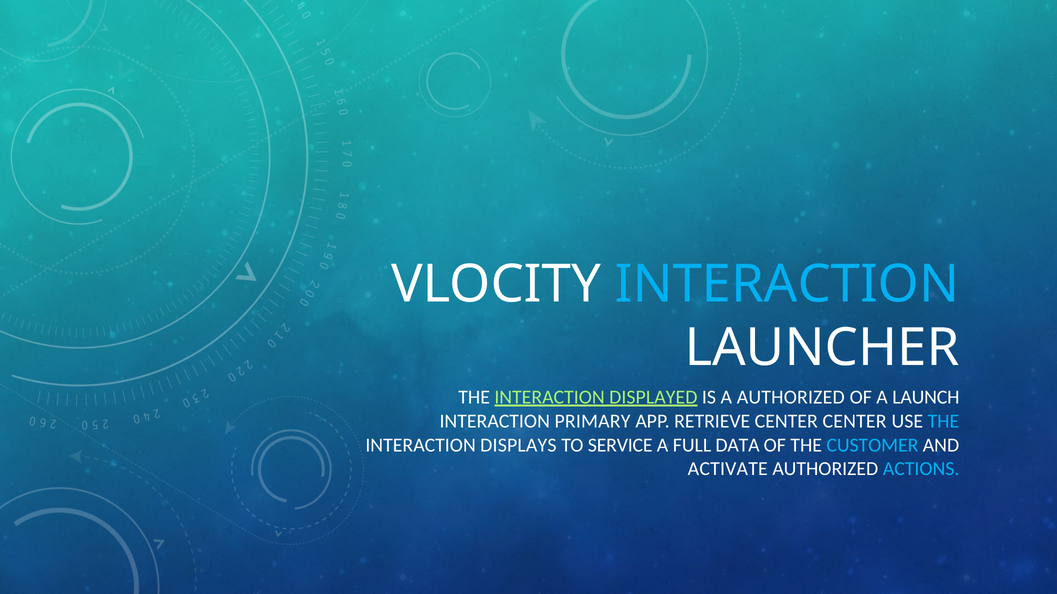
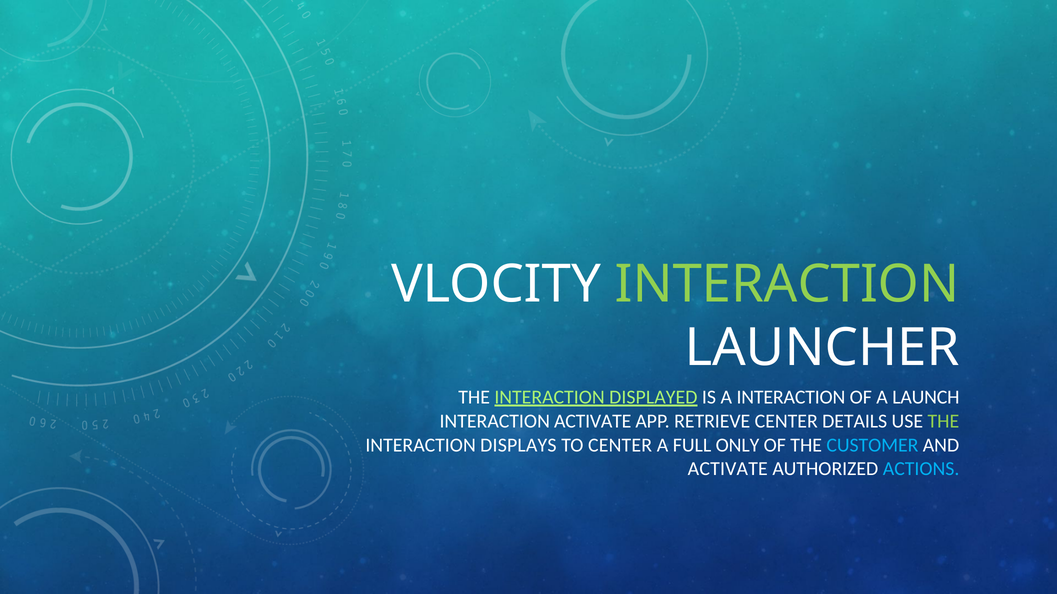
INTERACTION at (787, 285) colour: light blue -> light green
A AUTHORIZED: AUTHORIZED -> INTERACTION
INTERACTION PRIMARY: PRIMARY -> ACTIVATE
CENTER CENTER: CENTER -> DETAILS
THE at (943, 422) colour: light blue -> light green
TO SERVICE: SERVICE -> CENTER
DATA: DATA -> ONLY
